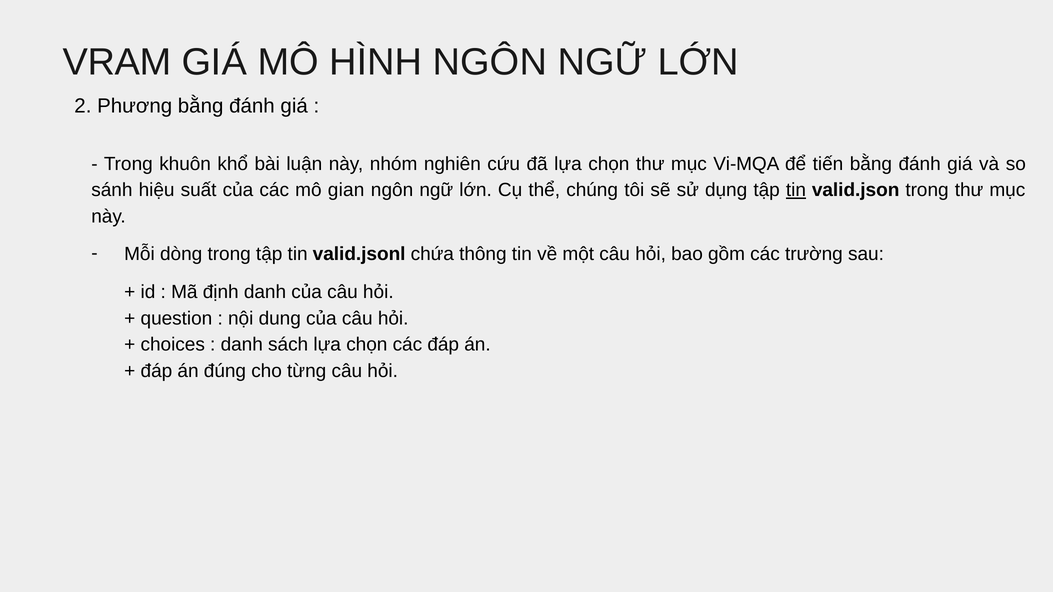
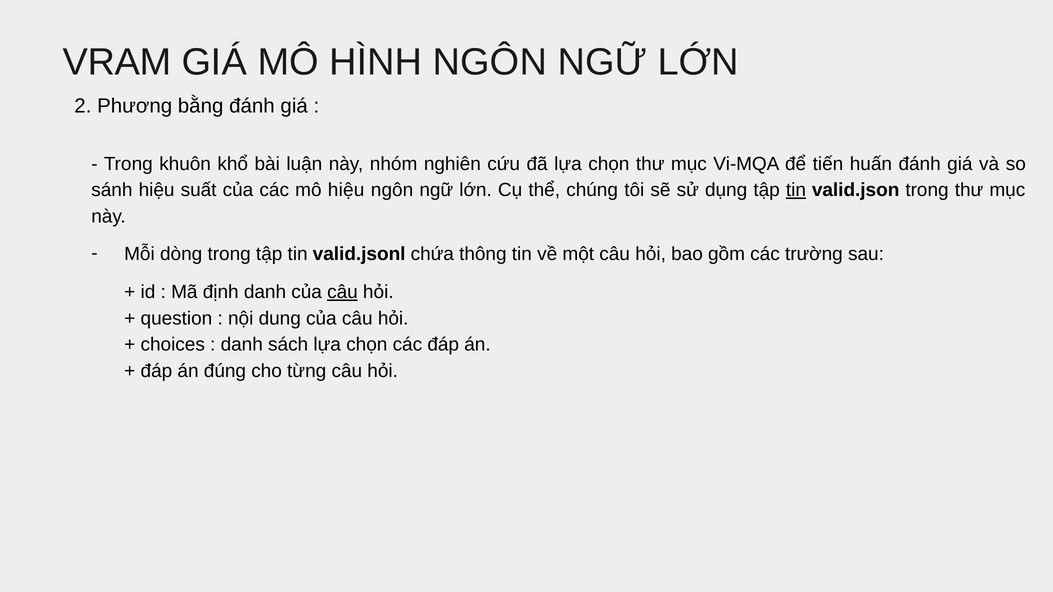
tiến bằng: bằng -> huấn
mô gian: gian -> hiệu
câu at (342, 292) underline: none -> present
